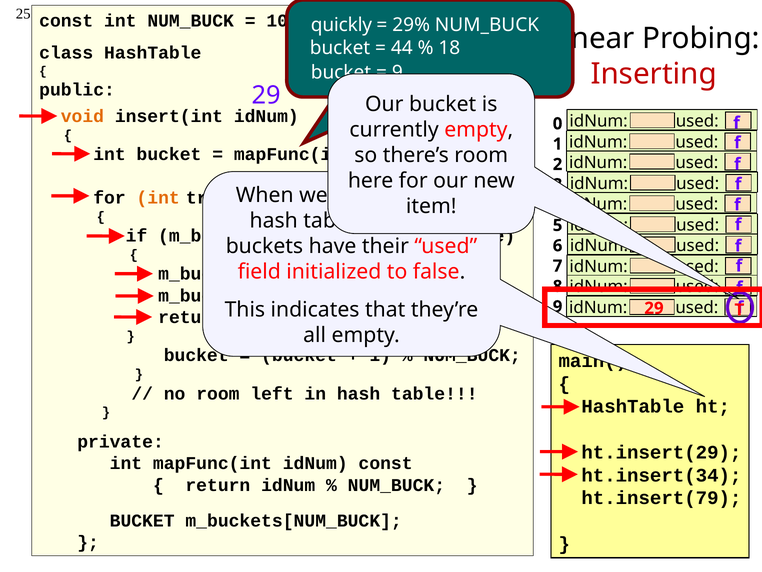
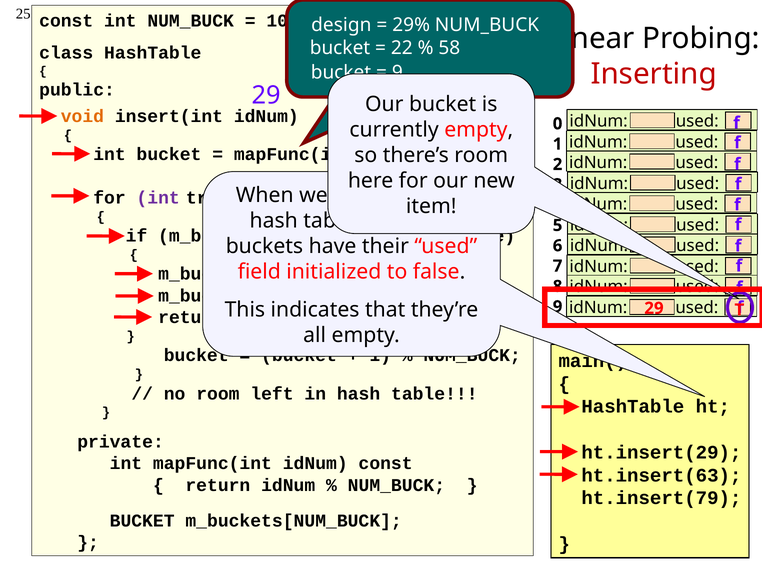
quickly: quickly -> design
44: 44 -> 22
18: 18 -> 58
int at (158, 198) colour: orange -> purple
ht.insert(34: ht.insert(34 -> ht.insert(63
